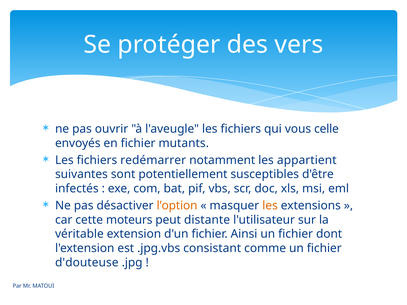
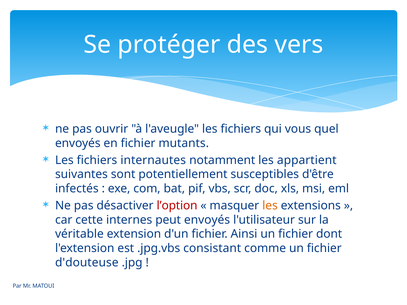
celle: celle -> quel
redémarrer: redémarrer -> internautes
l’option colour: orange -> red
moteurs: moteurs -> internes
peut distante: distante -> envoyés
